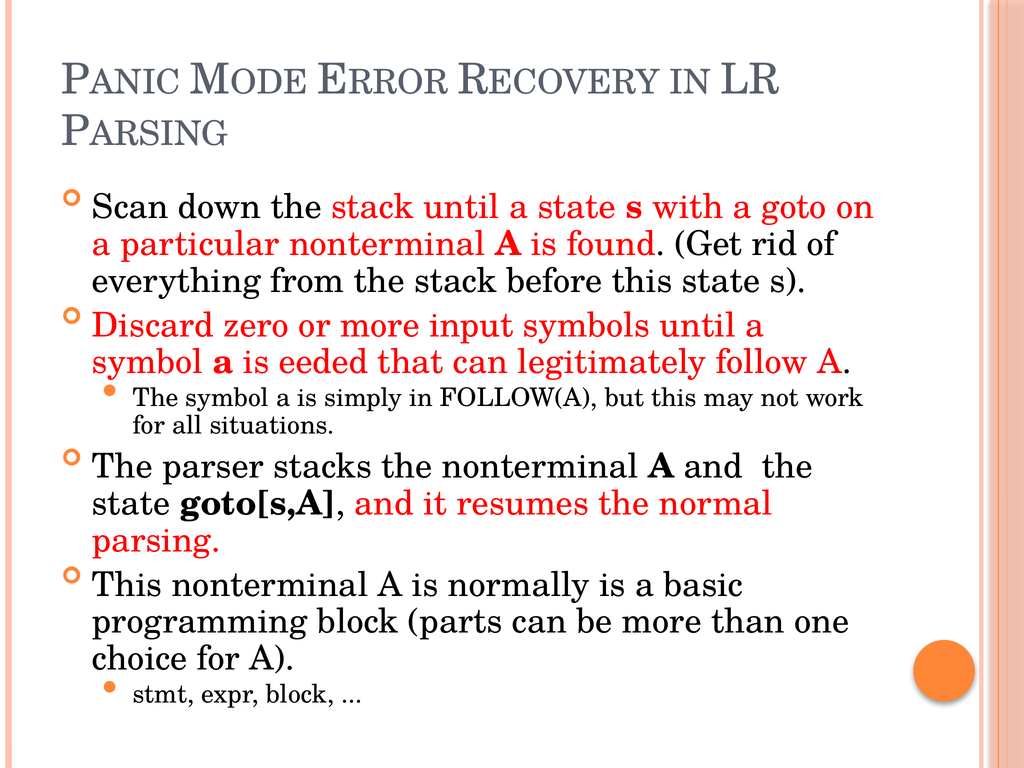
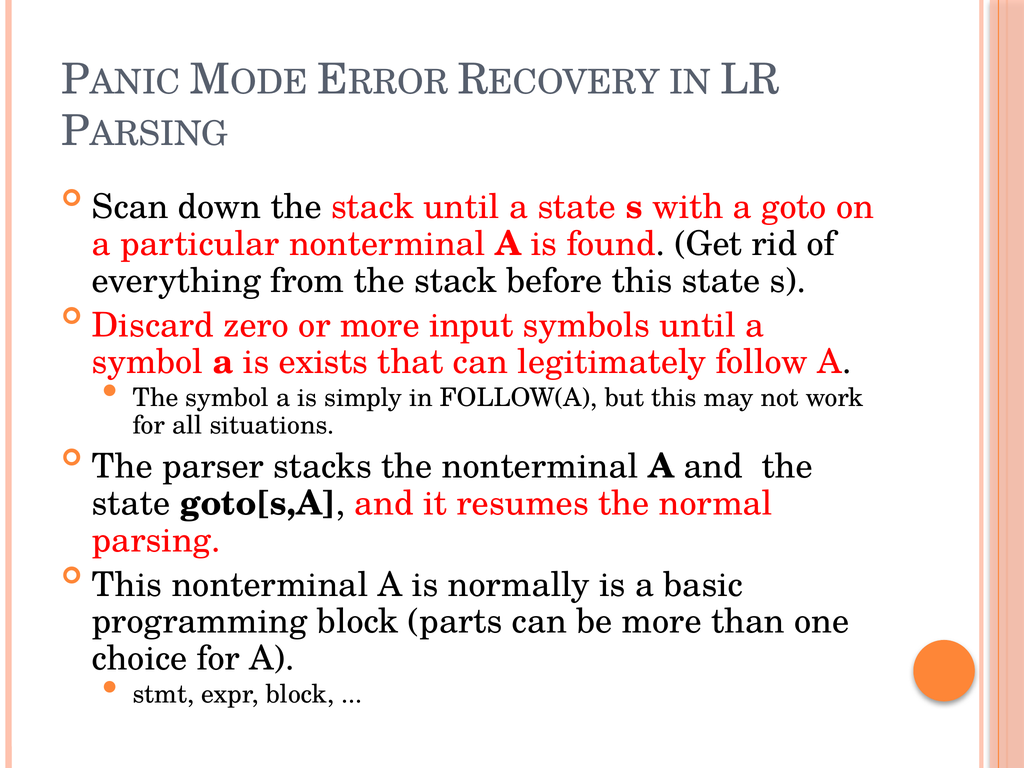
eeded: eeded -> exists
